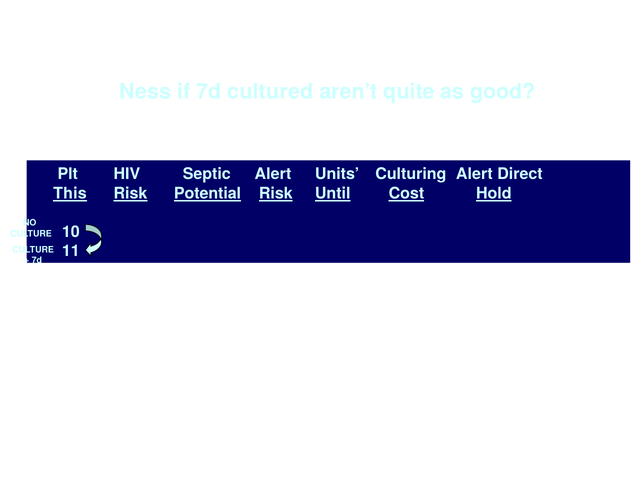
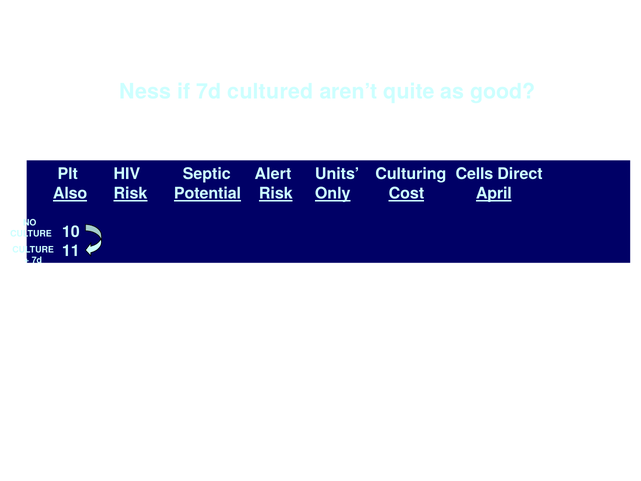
Culturing Alert: Alert -> Cells
This: This -> Also
Until: Until -> Only
Hold: Hold -> April
